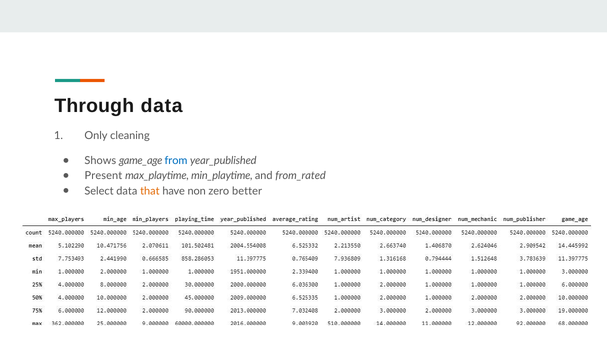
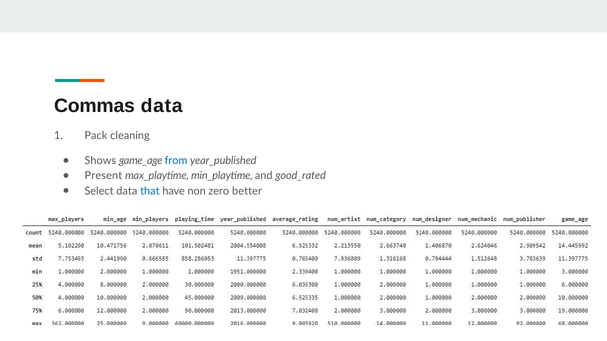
Through: Through -> Commas
Only: Only -> Pack
from_rated: from_rated -> good_rated
that colour: orange -> blue
